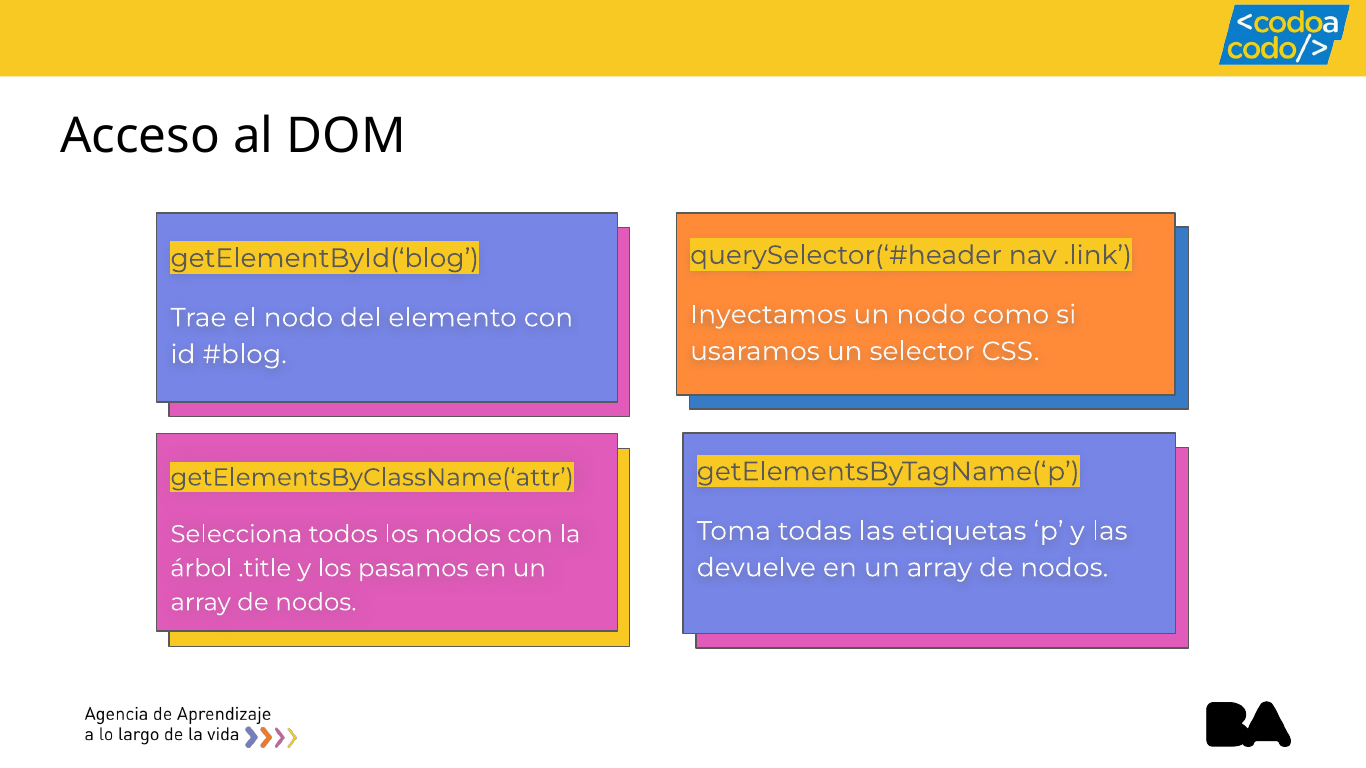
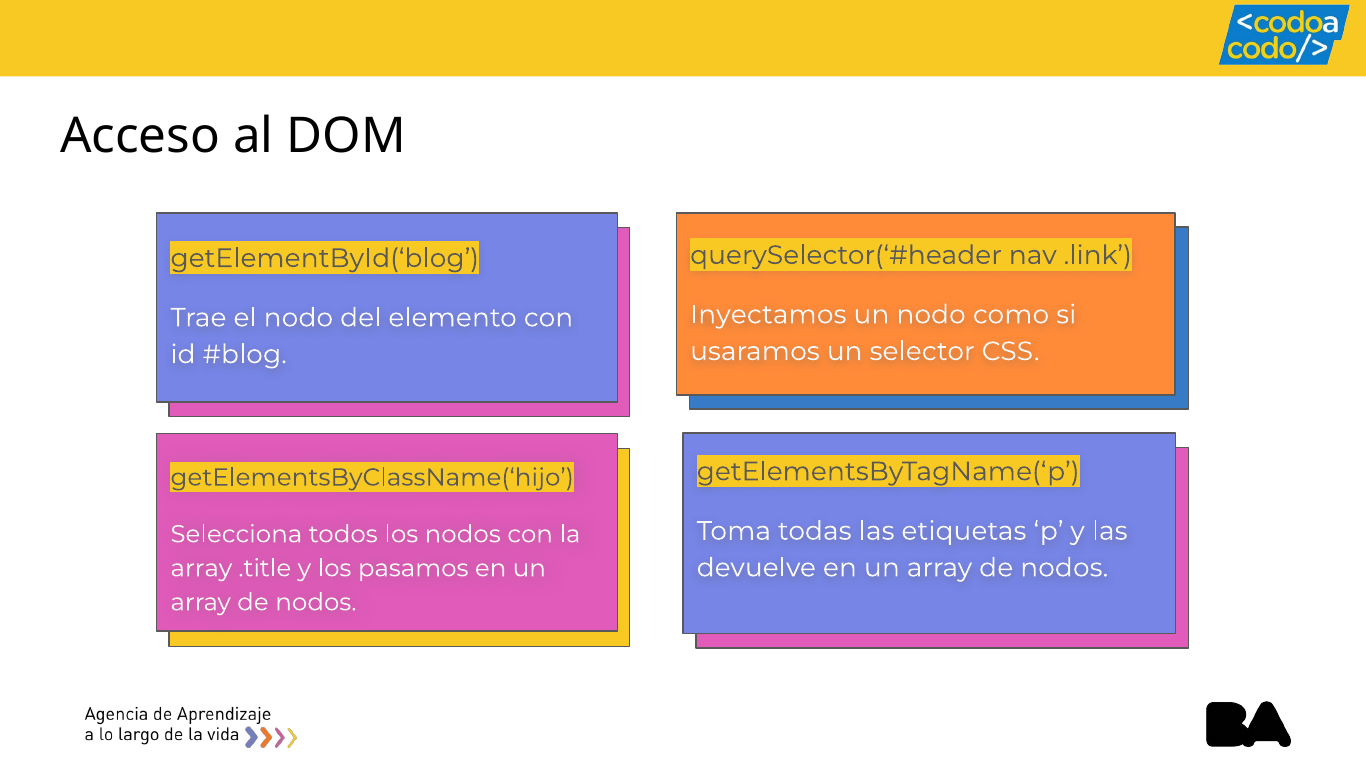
getElementsByClassName(‘attr: getElementsByClassName(‘attr -> getElementsByClassName(‘hijo
árbol at (201, 569): árbol -> array
